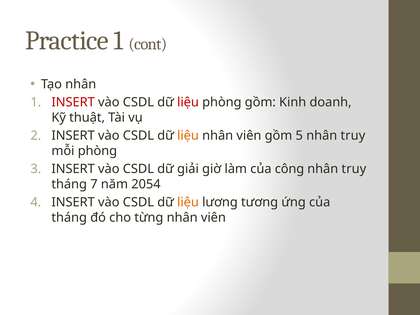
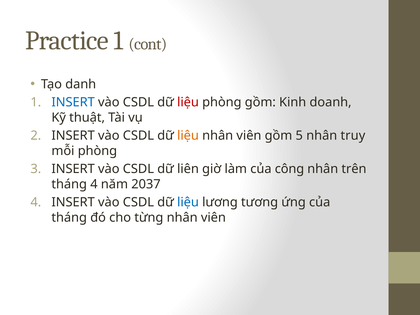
Tạo nhân: nhân -> danh
INSERT at (73, 102) colour: red -> blue
giải: giải -> liên
truy at (354, 169): truy -> trên
tháng 7: 7 -> 4
2054: 2054 -> 2037
liệu at (188, 202) colour: orange -> blue
